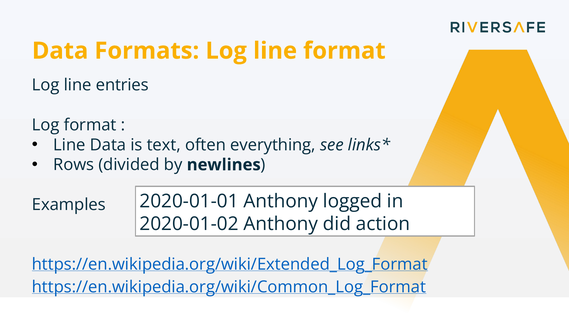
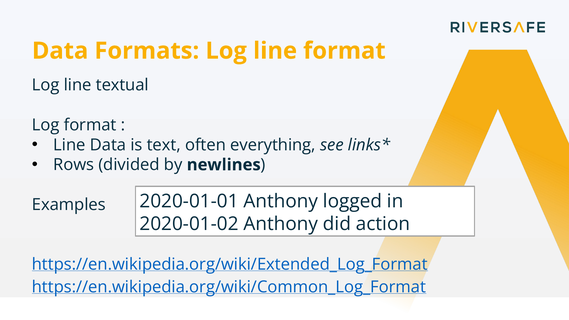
entries: entries -> textual
